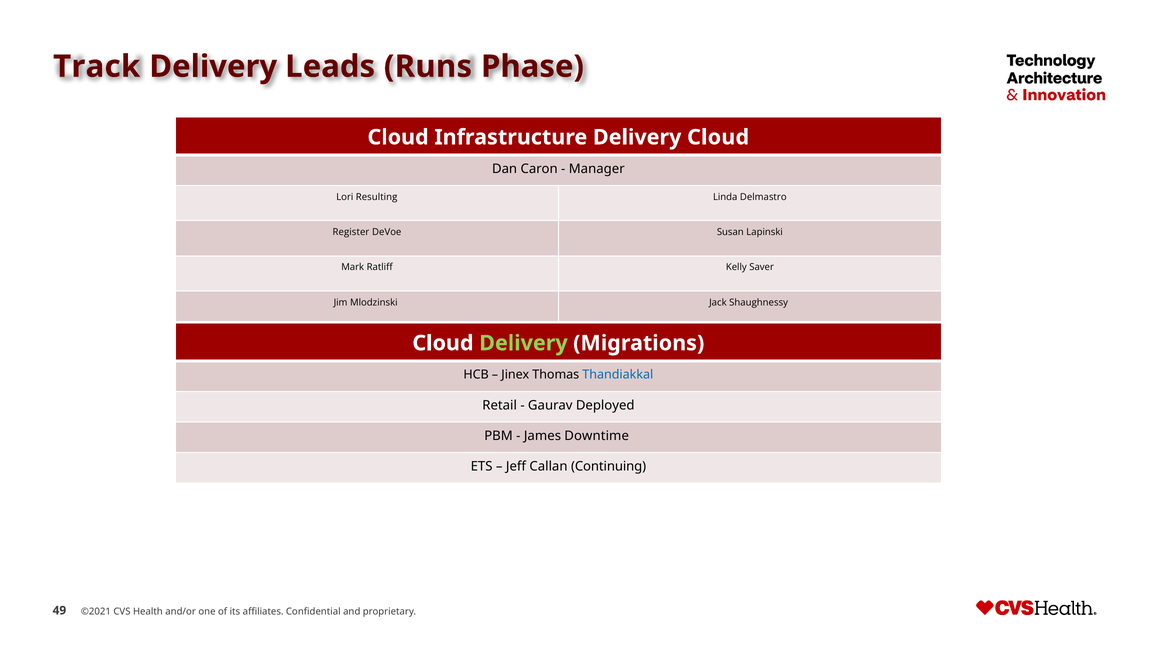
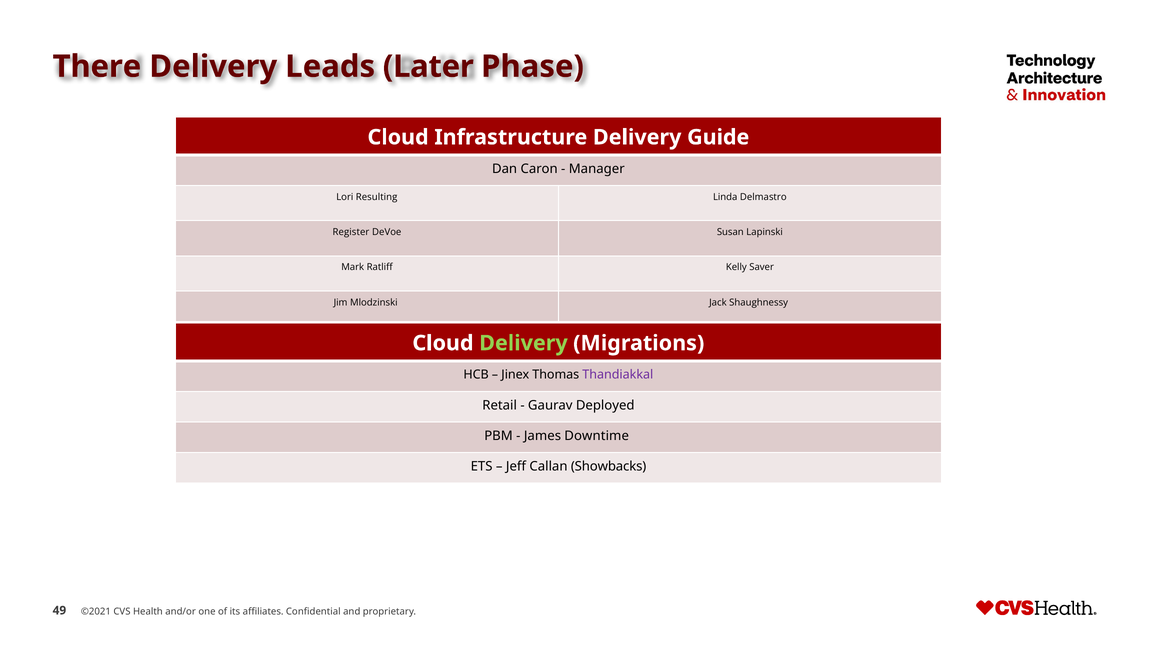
Track: Track -> There
Runs: Runs -> Later
Delivery Cloud: Cloud -> Guide
Thandiakkal colour: blue -> purple
Continuing: Continuing -> Showbacks
